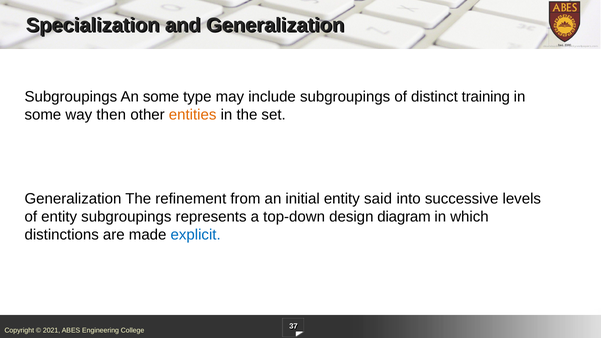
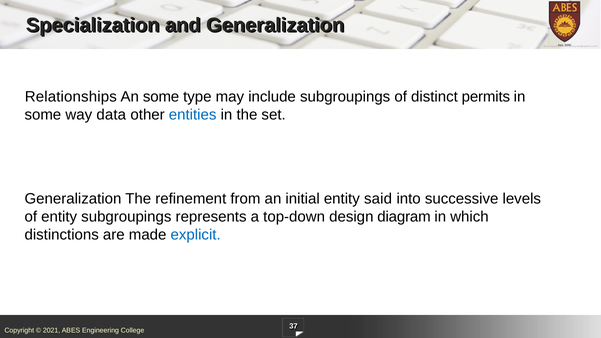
Subgroupings at (71, 97): Subgroupings -> Relationships
training: training -> permits
then: then -> data
entities colour: orange -> blue
